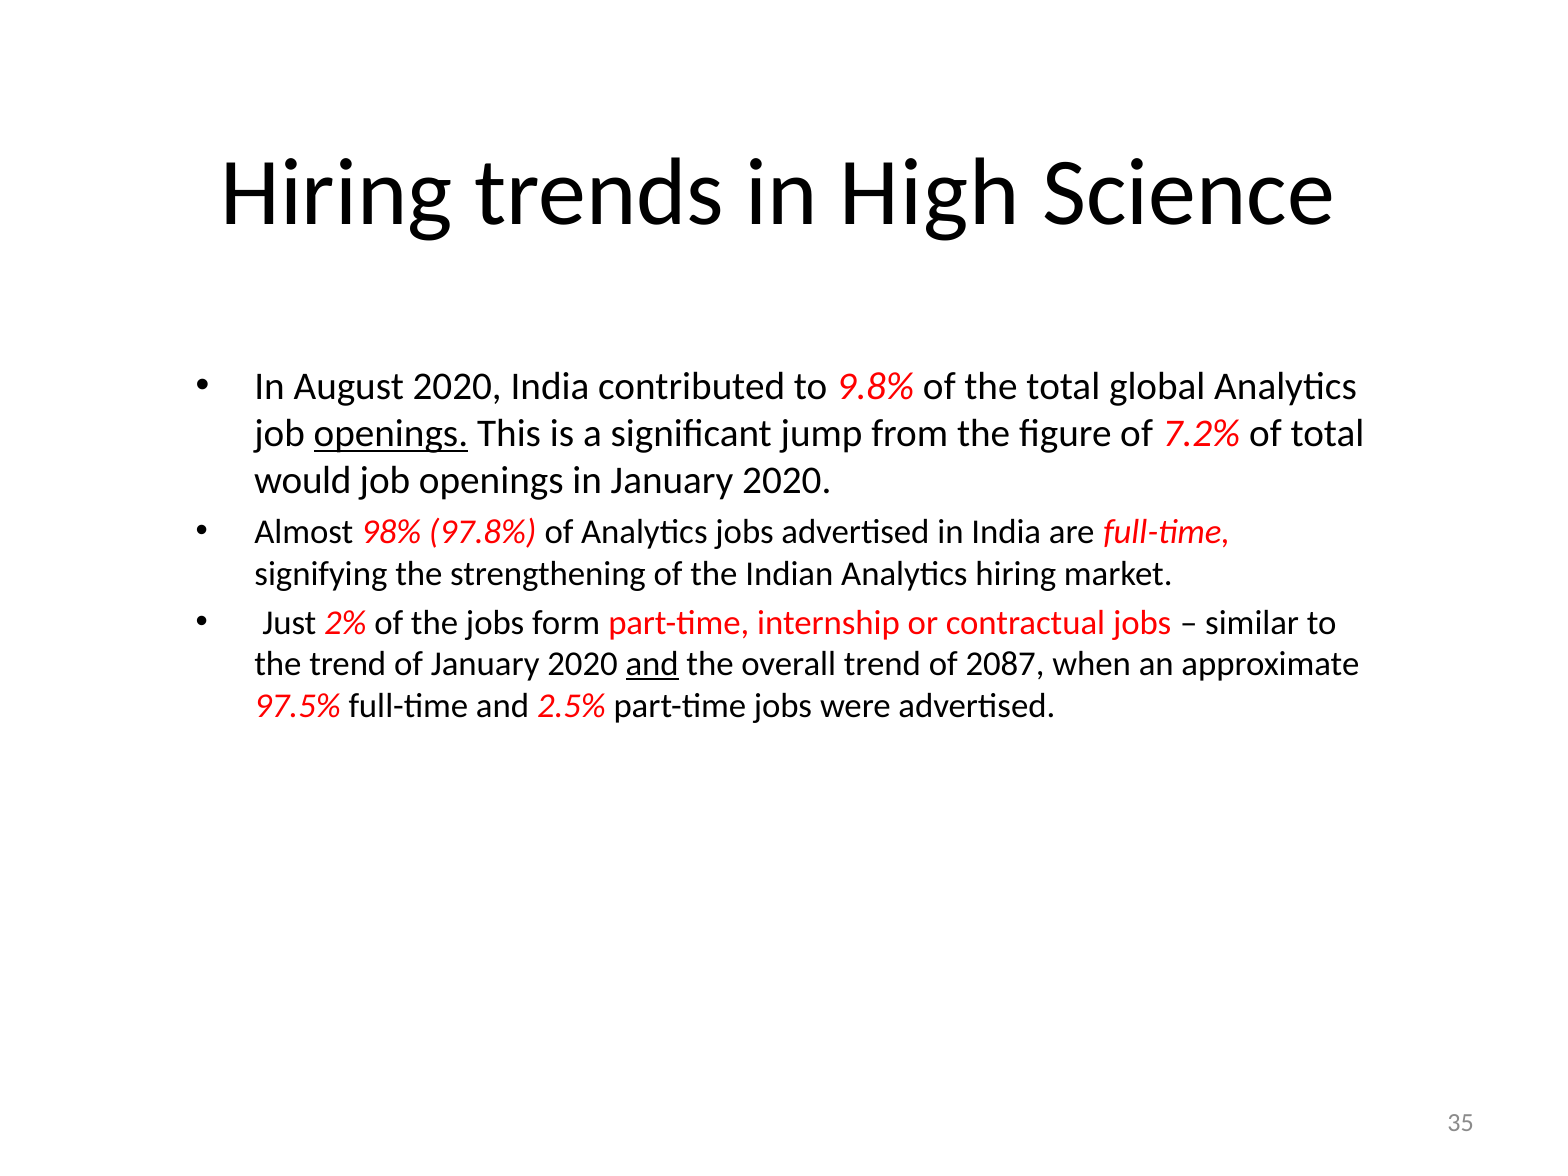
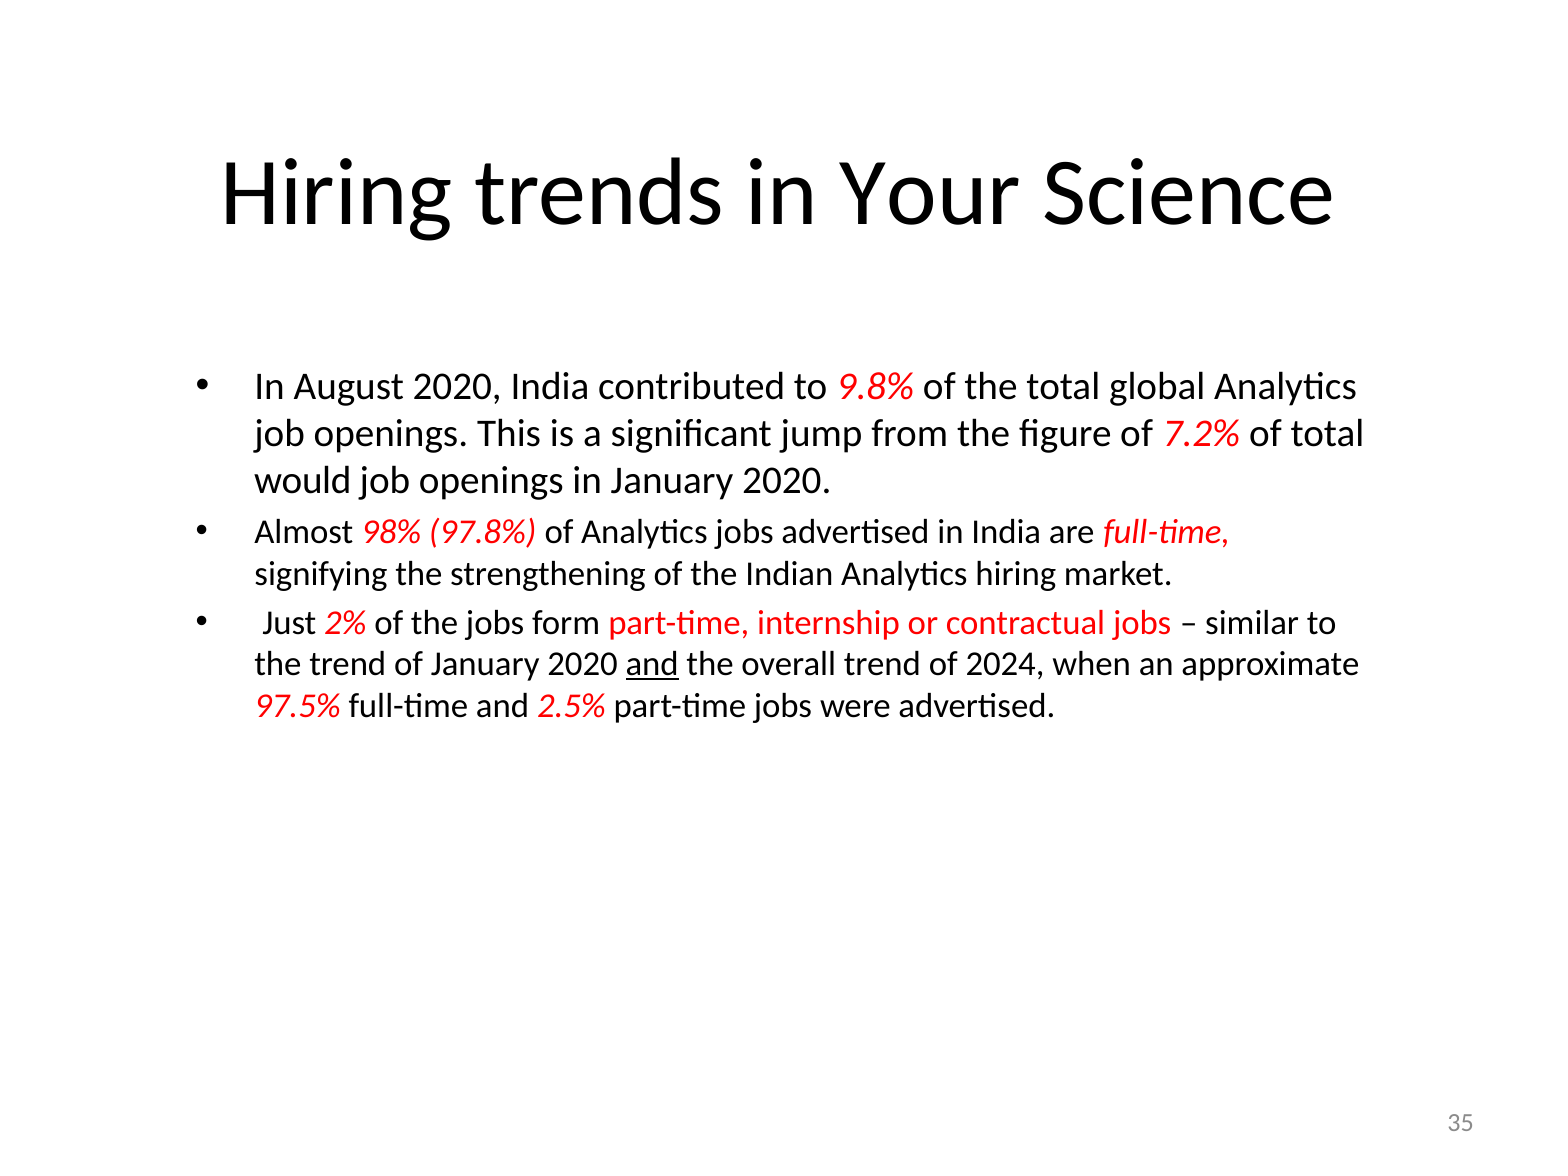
High: High -> Your
openings at (391, 434) underline: present -> none
2087: 2087 -> 2024
